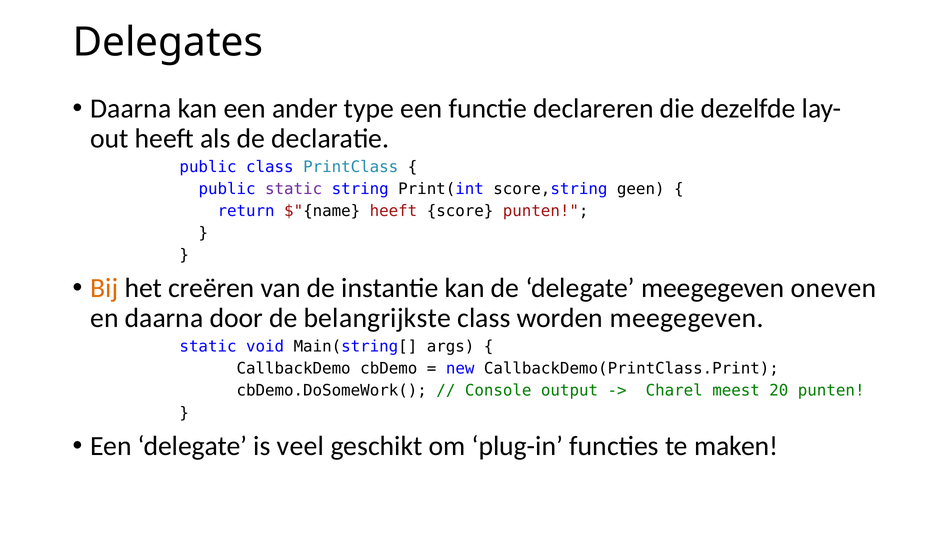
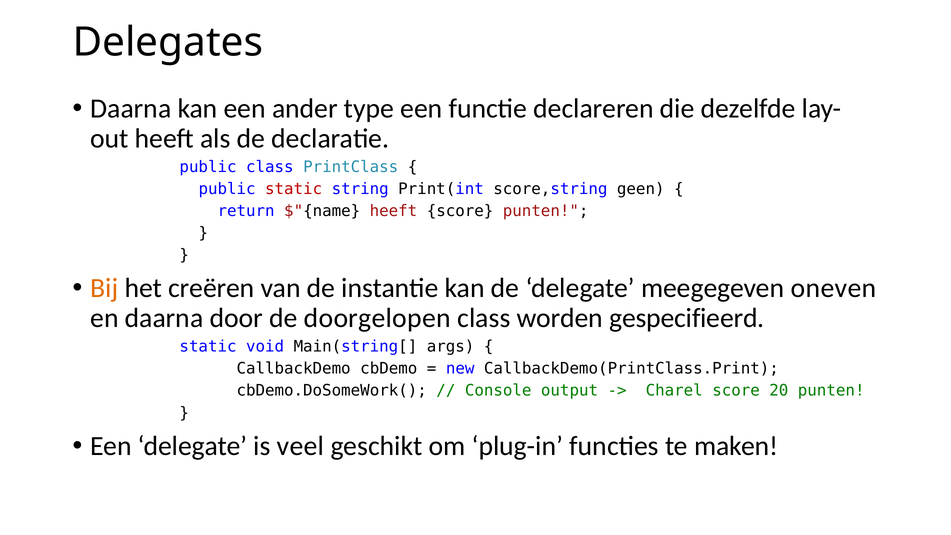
static at (294, 189) colour: purple -> red
belangrijkste: belangrijkste -> doorgelopen
worden meegegeven: meegegeven -> gespecifieerd
Charel meest: meest -> score
